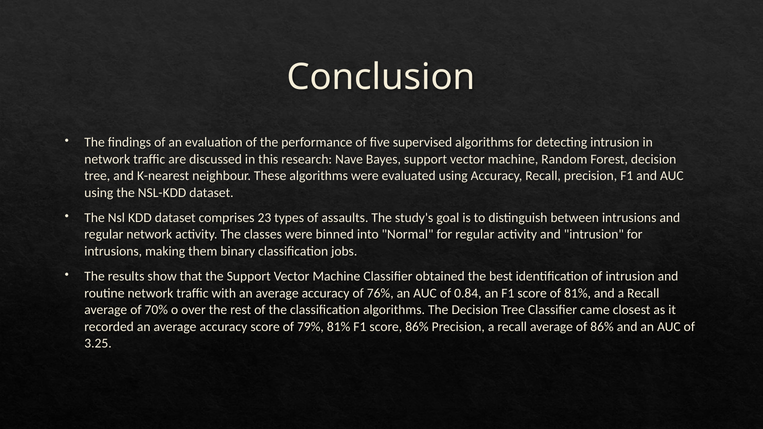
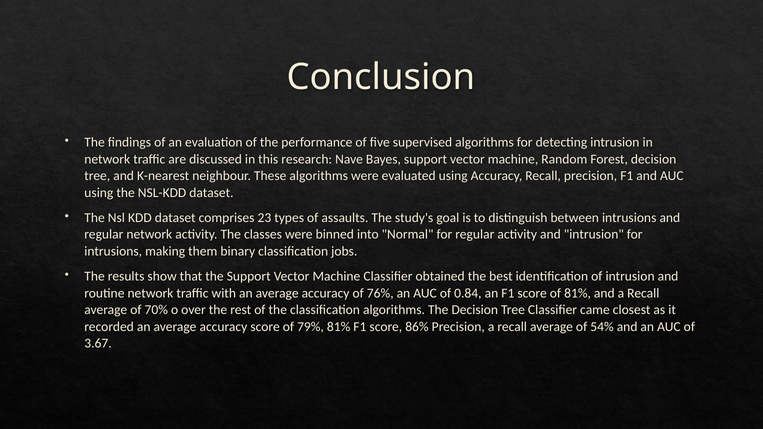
of 86%: 86% -> 54%
3.25: 3.25 -> 3.67
